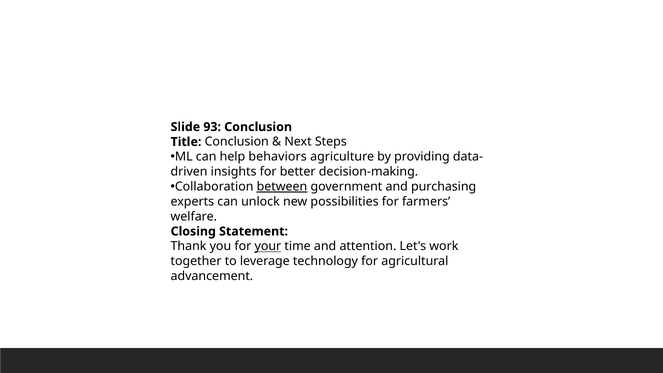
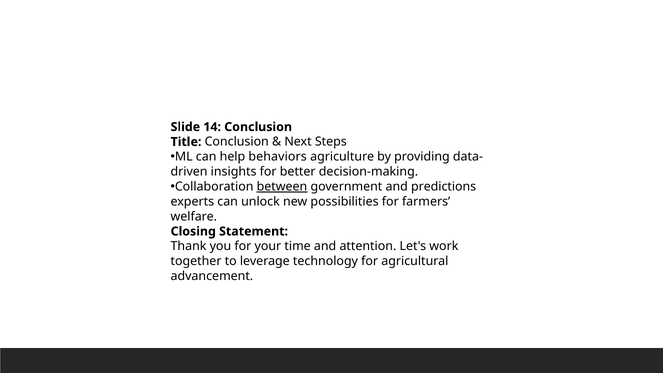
93: 93 -> 14
purchasing: purchasing -> predictions
your underline: present -> none
